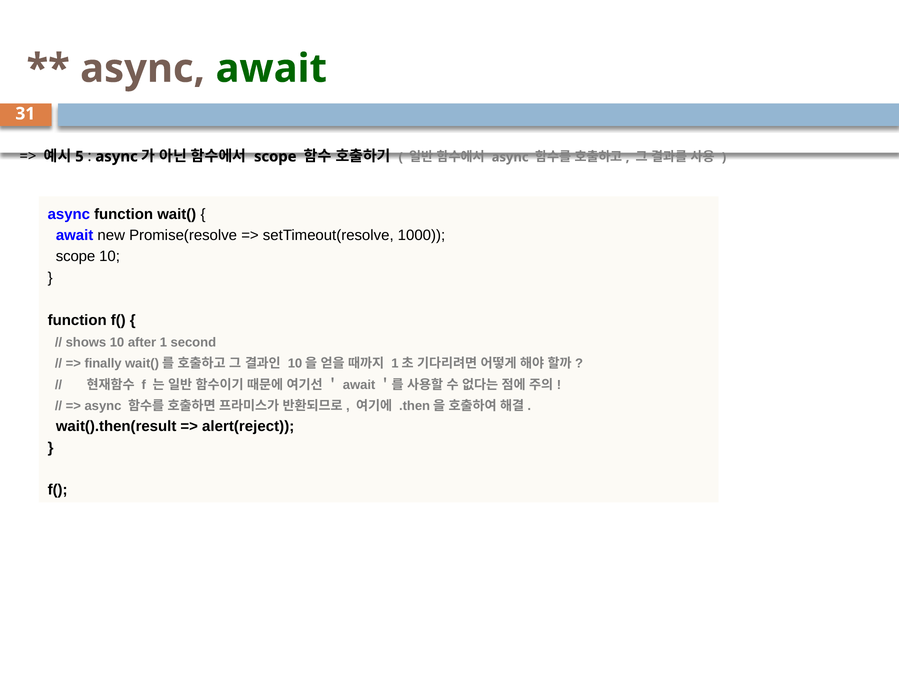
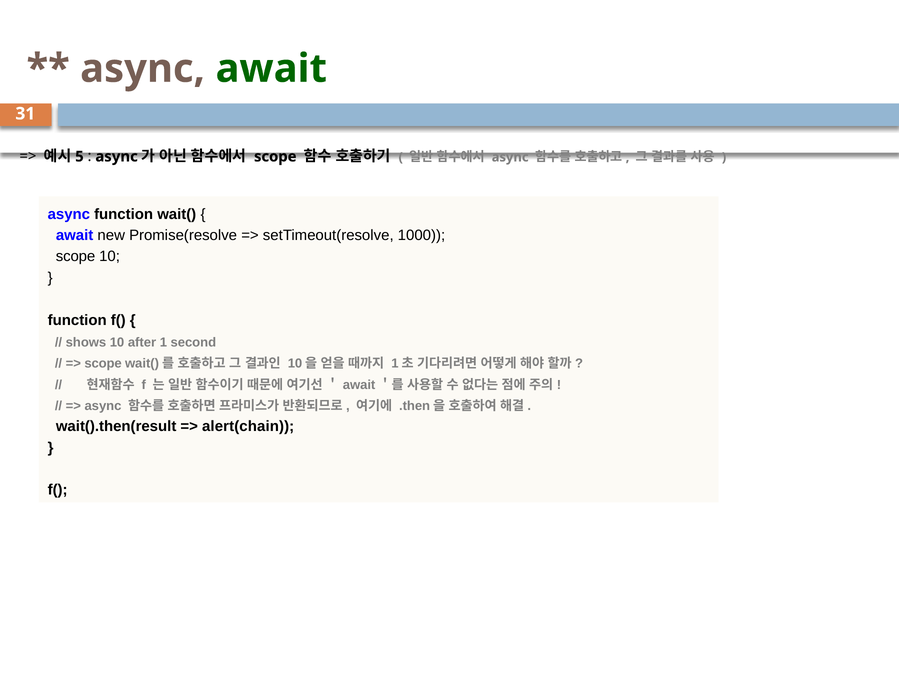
finally at (103, 364): finally -> scope
alert(reject: alert(reject -> alert(chain
